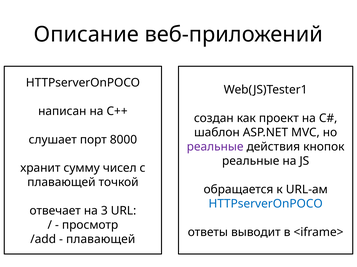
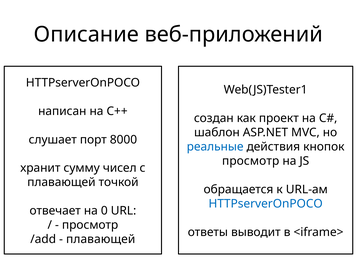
реальные at (215, 147) colour: purple -> blue
реальные at (251, 161): реальные -> просмотр
3: 3 -> 0
